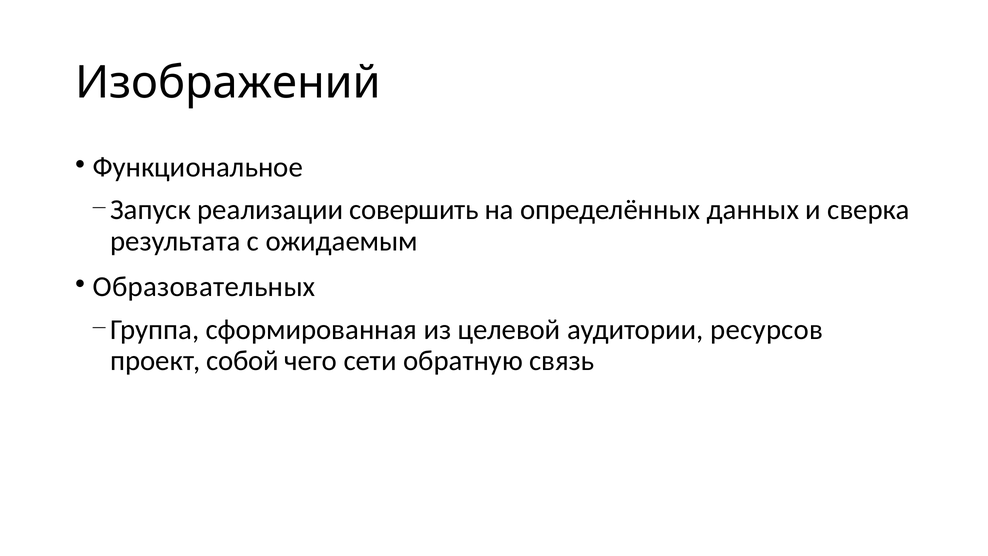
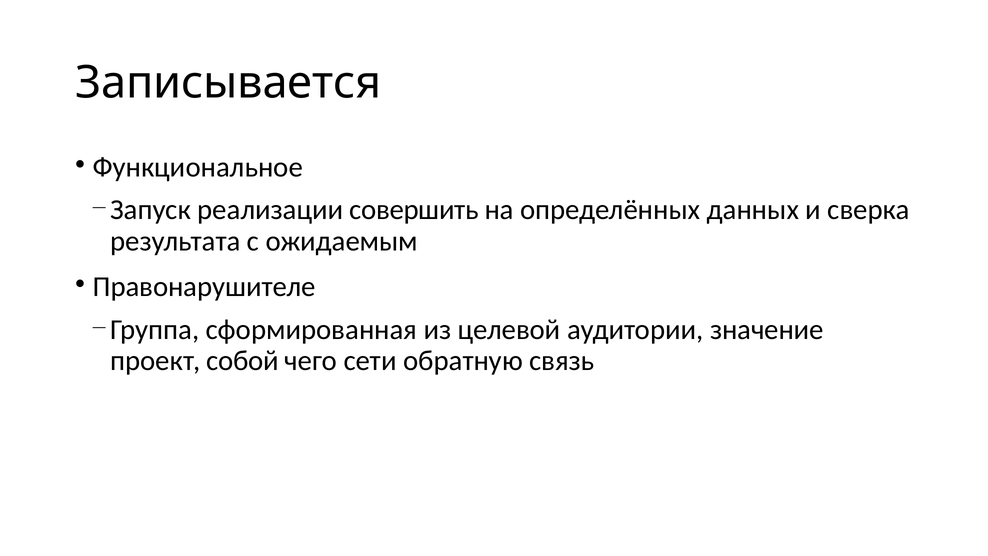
Изображений: Изображений -> Записывается
Образовательных: Образовательных -> Правонарушителе
ресурсов: ресурсов -> значение
